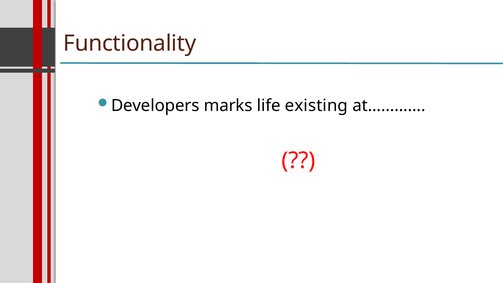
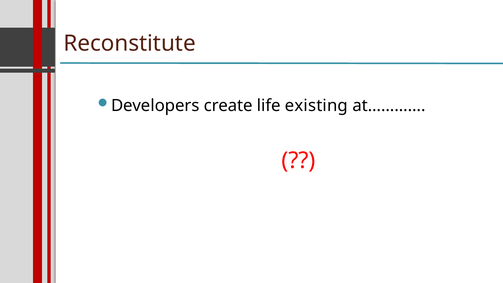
Functionality: Functionality -> Reconstitute
marks: marks -> create
